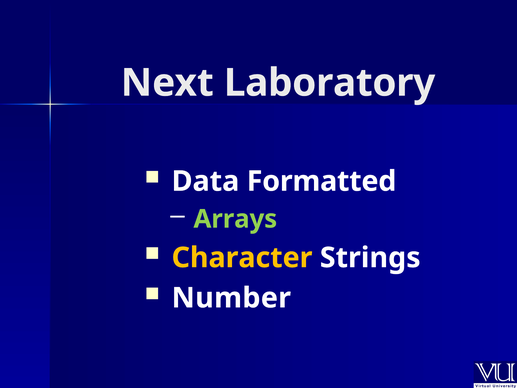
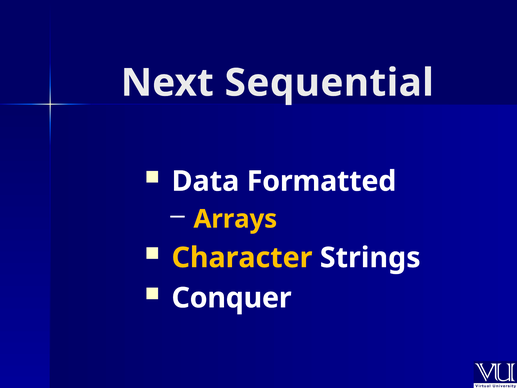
Laboratory: Laboratory -> Sequential
Arrays colour: light green -> yellow
Number: Number -> Conquer
